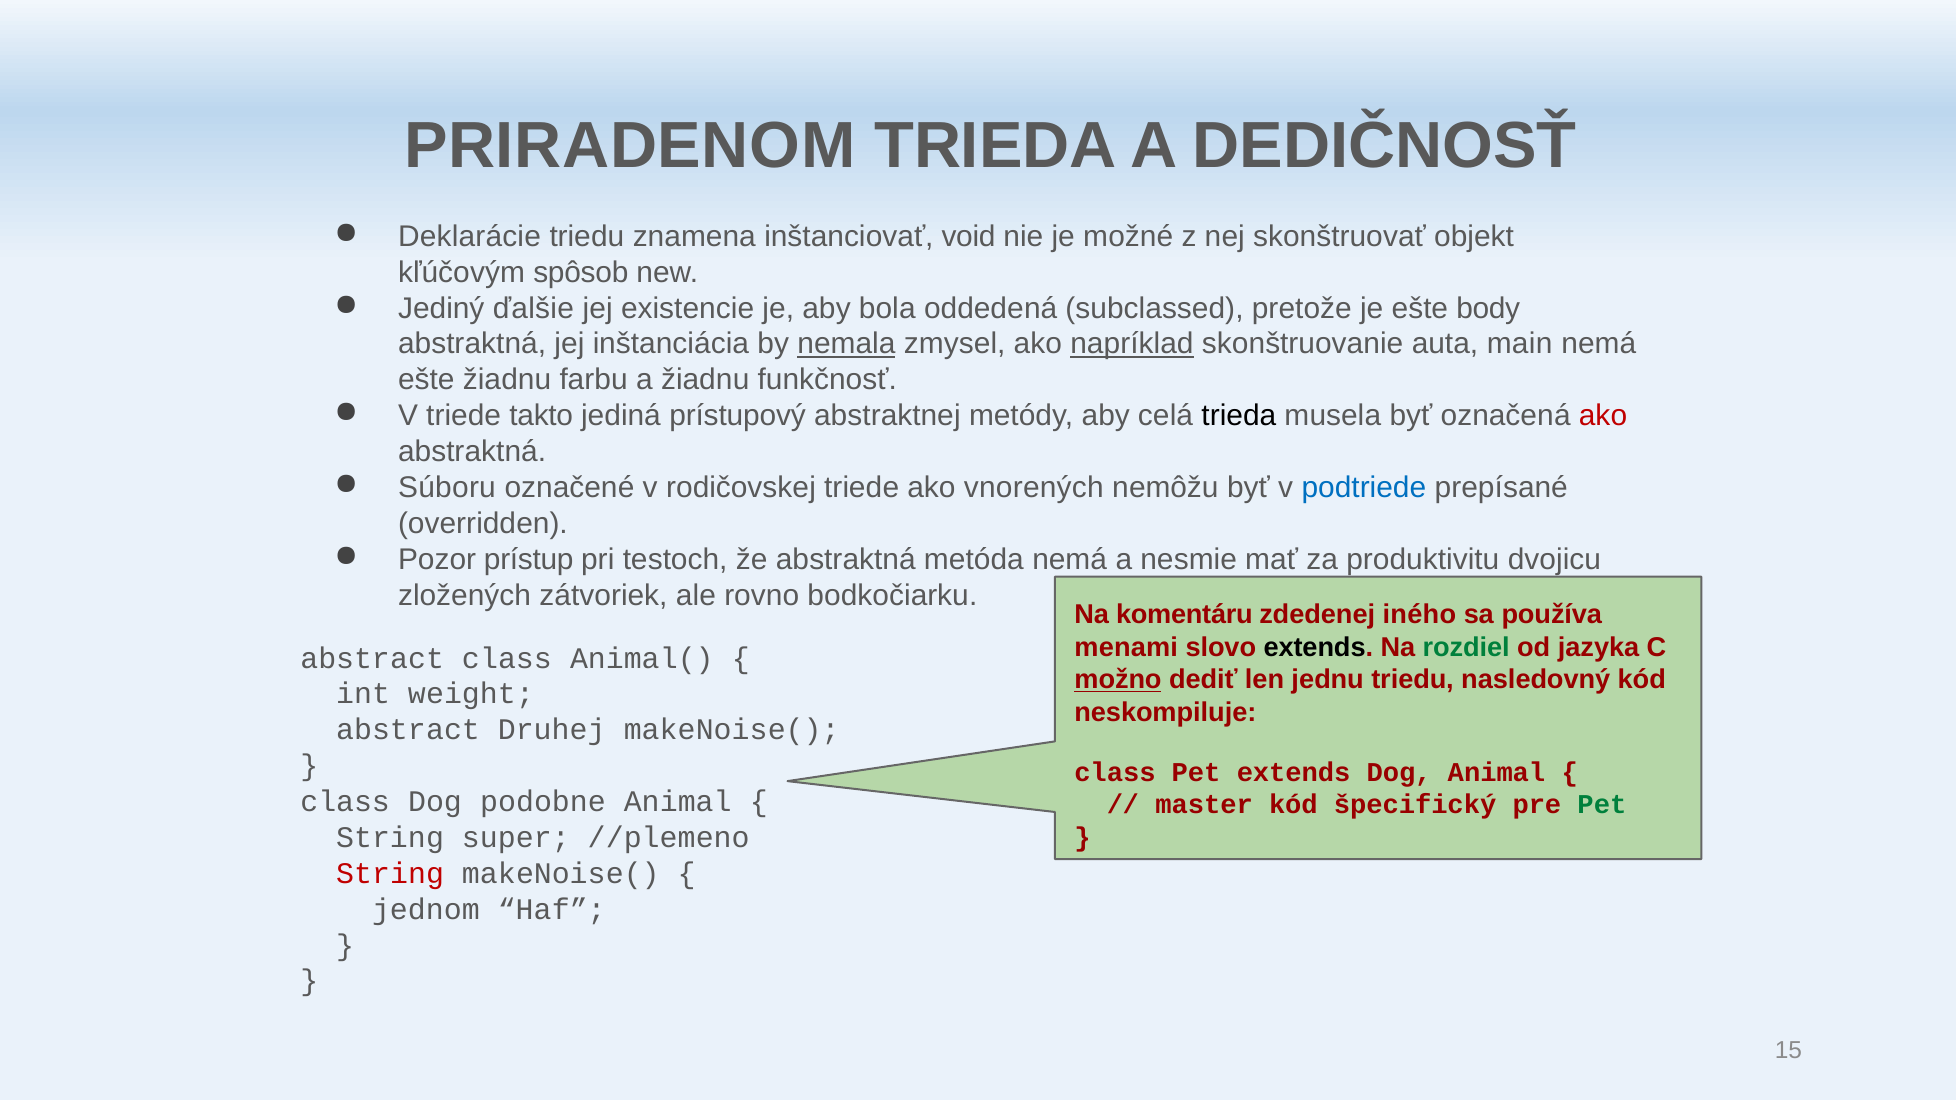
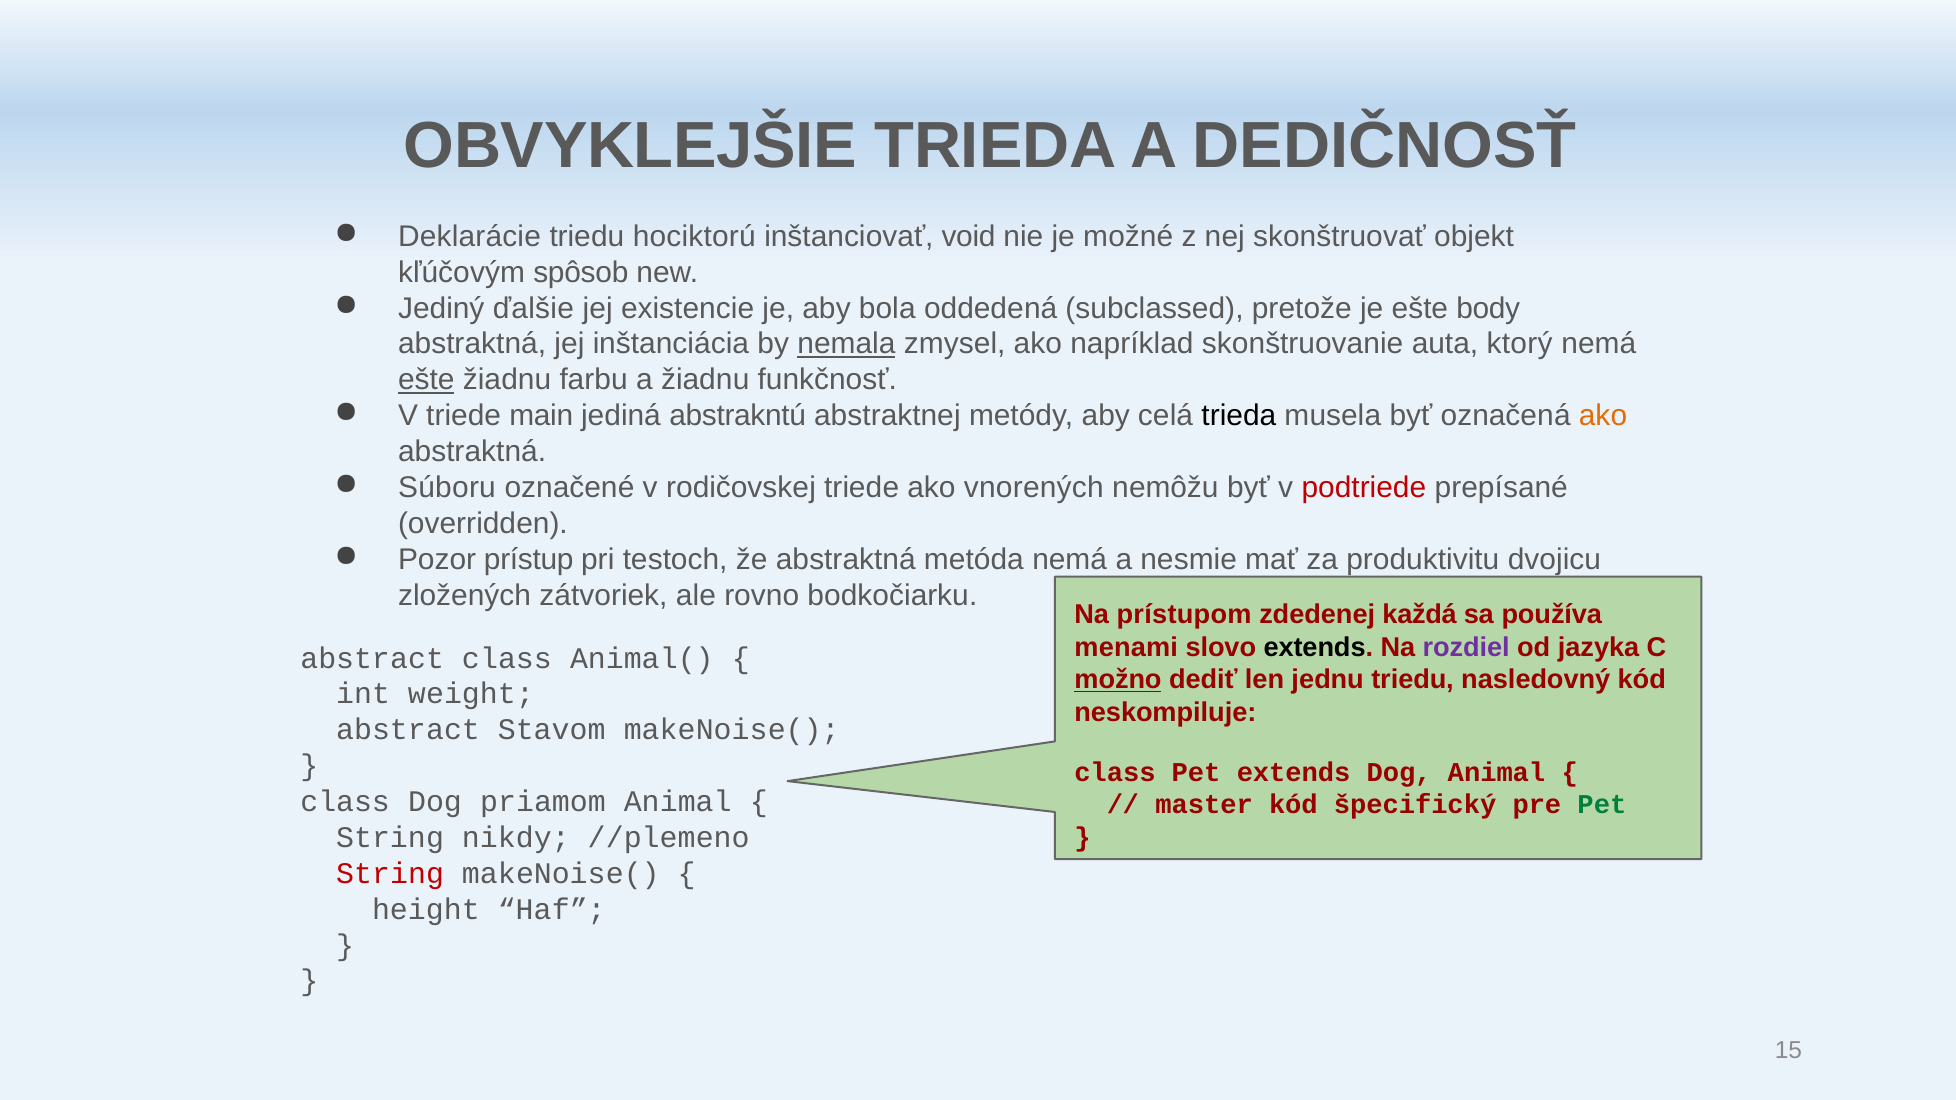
PRIRADENOM: PRIRADENOM -> OBVYKLEJŠIE
znamena: znamena -> hociktorú
napríklad underline: present -> none
main: main -> ktorý
ešte at (426, 380) underline: none -> present
takto: takto -> main
prístupový: prístupový -> abstrakntú
ako at (1603, 416) colour: red -> orange
podtriede colour: blue -> red
komentáru: komentáru -> prístupom
iného: iného -> každá
rozdiel colour: green -> purple
Druhej: Druhej -> Stavom
podobne: podobne -> priamom
super: super -> nikdy
jednom: jednom -> height
